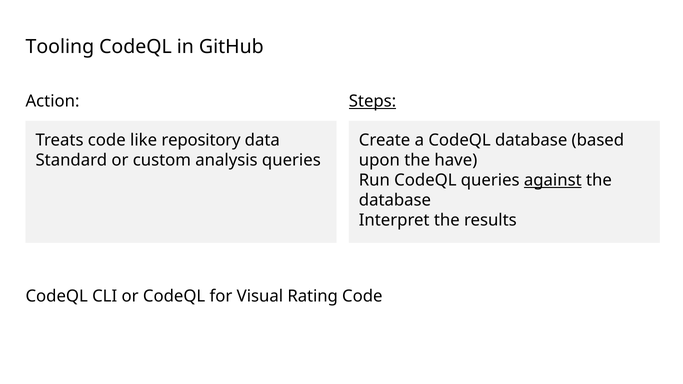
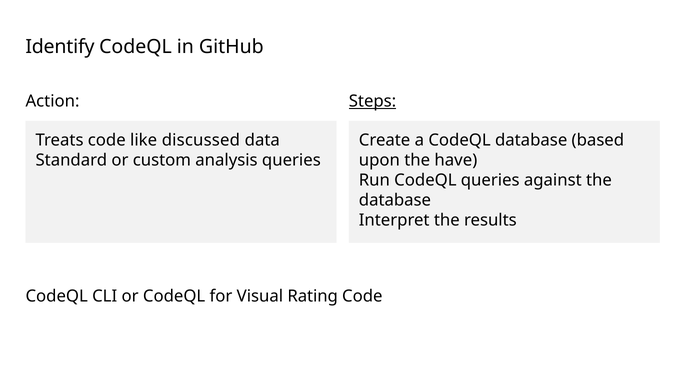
Tooling: Tooling -> Identify
repository: repository -> discussed
against underline: present -> none
